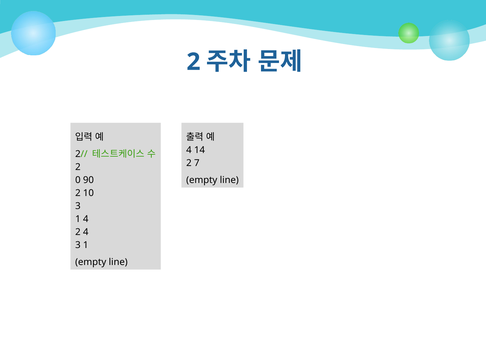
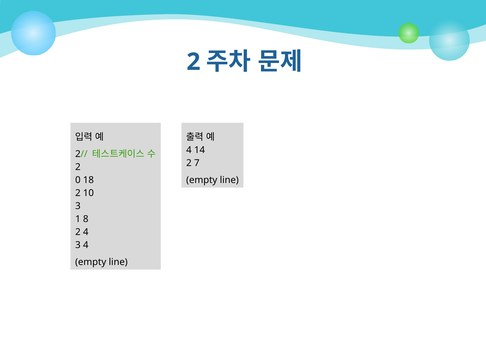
90: 90 -> 18
1 4: 4 -> 8
1 at (86, 246): 1 -> 4
